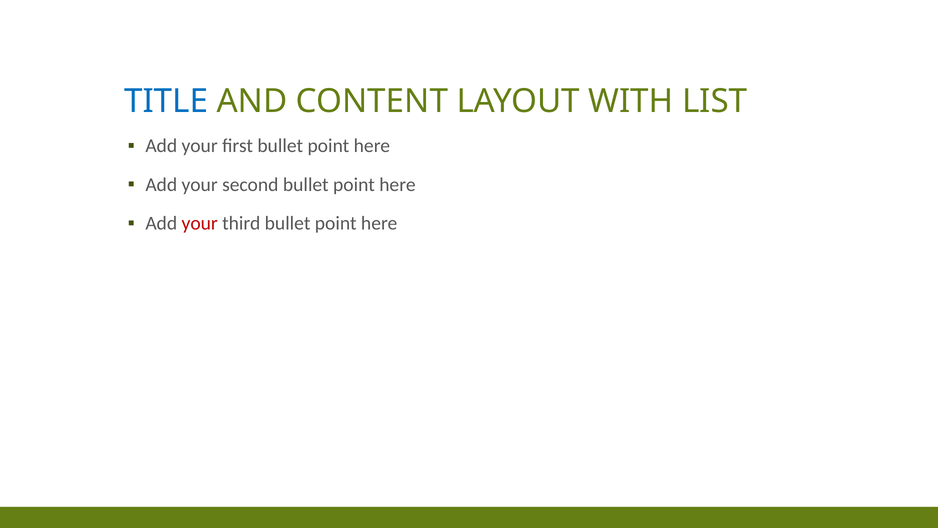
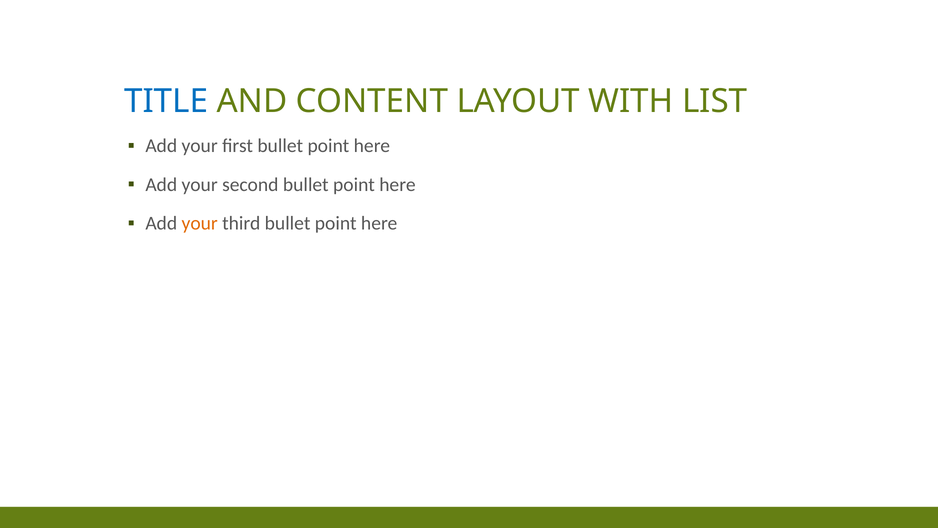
your at (200, 223) colour: red -> orange
